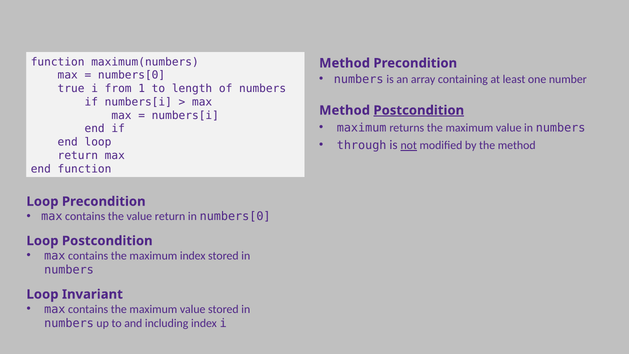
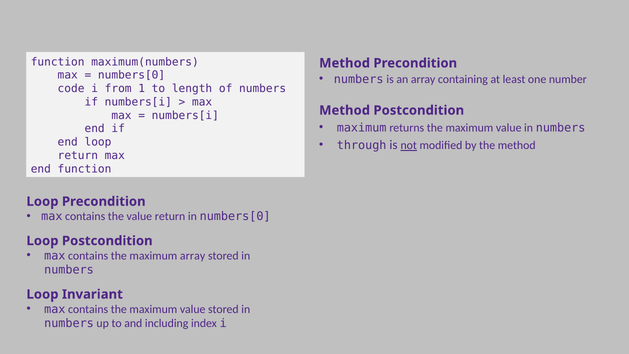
true: true -> code
Postcondition at (419, 110) underline: present -> none
maximum index: index -> array
